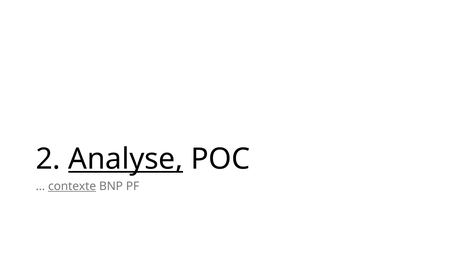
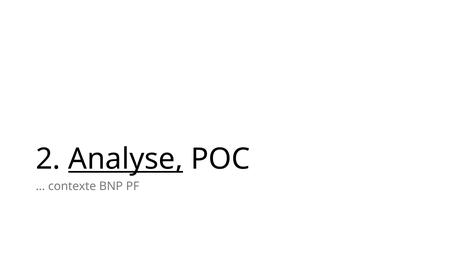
contexte underline: present -> none
